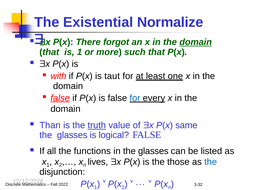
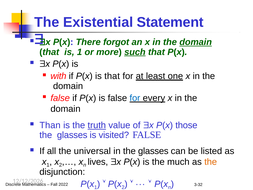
Normalize: Normalize -> Statement
such underline: none -> present
is taut: taut -> that
false at (60, 98) underline: present -> none
same: same -> those
logical: logical -> visited
functions: functions -> universal
those: those -> much
the at (211, 162) colour: blue -> orange
